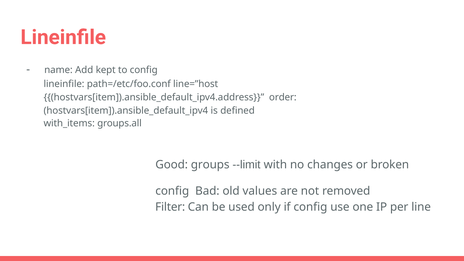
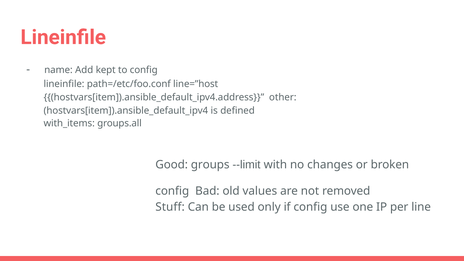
order: order -> other
Filter: Filter -> Stuff
